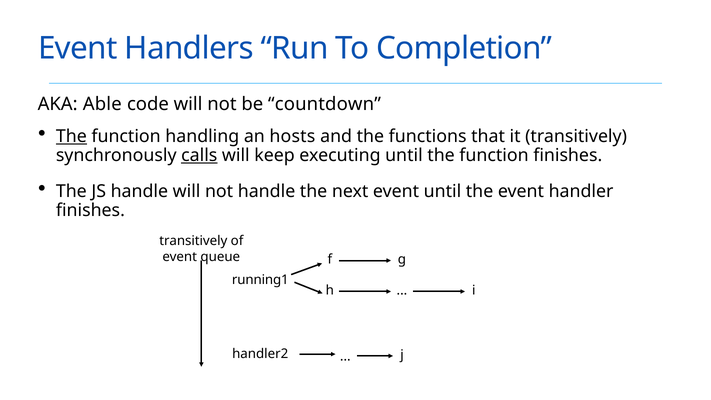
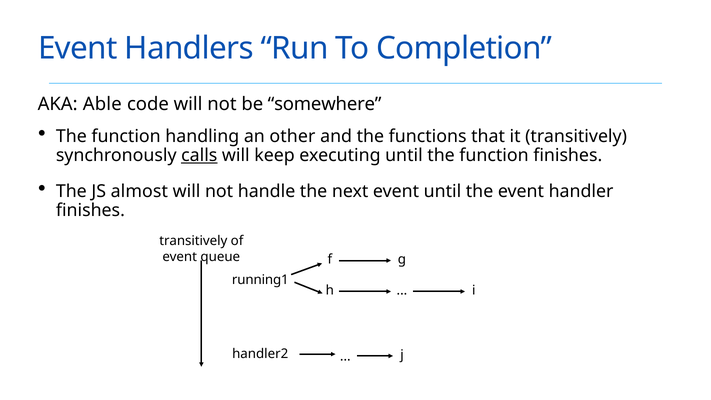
countdown: countdown -> somewhere
The at (71, 136) underline: present -> none
hosts: hosts -> other
JS handle: handle -> almost
